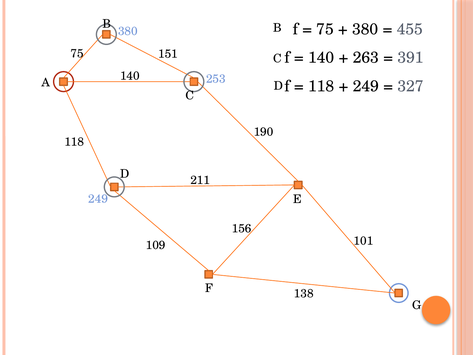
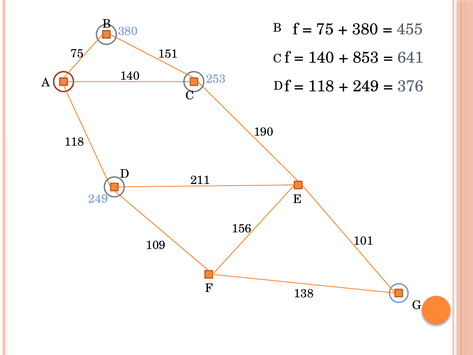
263: 263 -> 853
391: 391 -> 641
327: 327 -> 376
